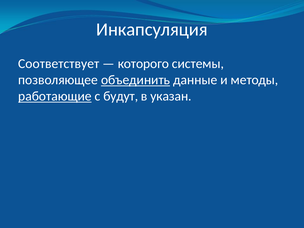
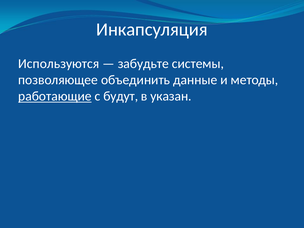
Соответствует: Соответствует -> Используются
которого: которого -> забудьте
объединить underline: present -> none
